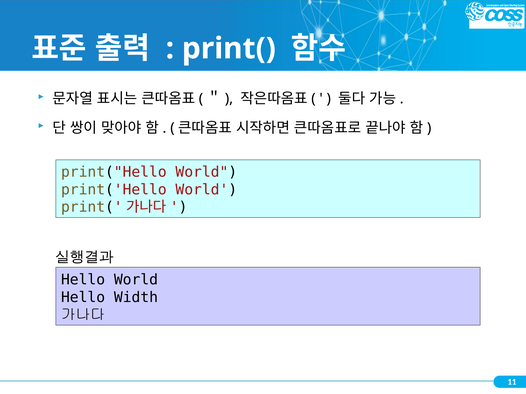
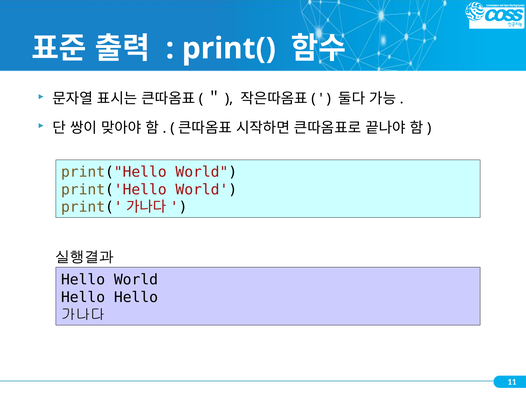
Hello Width: Width -> Hello
